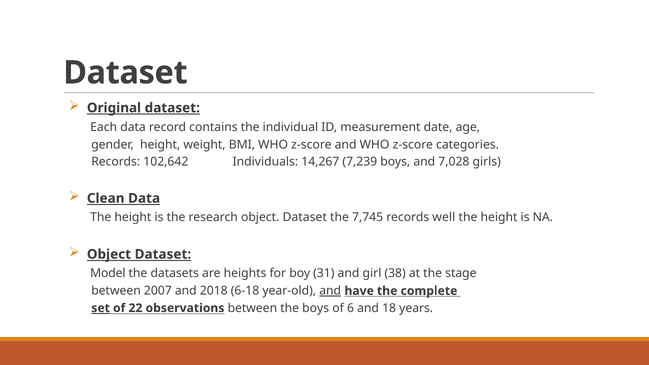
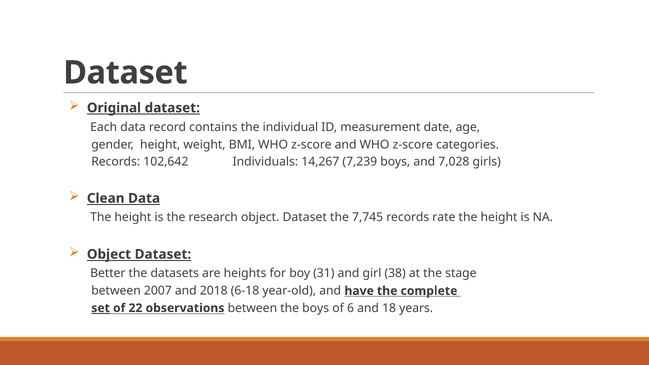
well: well -> rate
Model: Model -> Better
and at (330, 291) underline: present -> none
